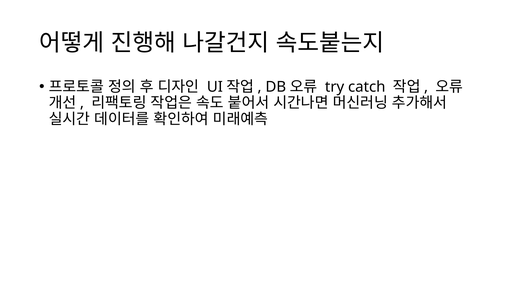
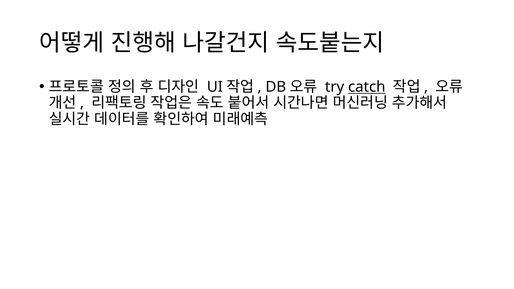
catch underline: none -> present
